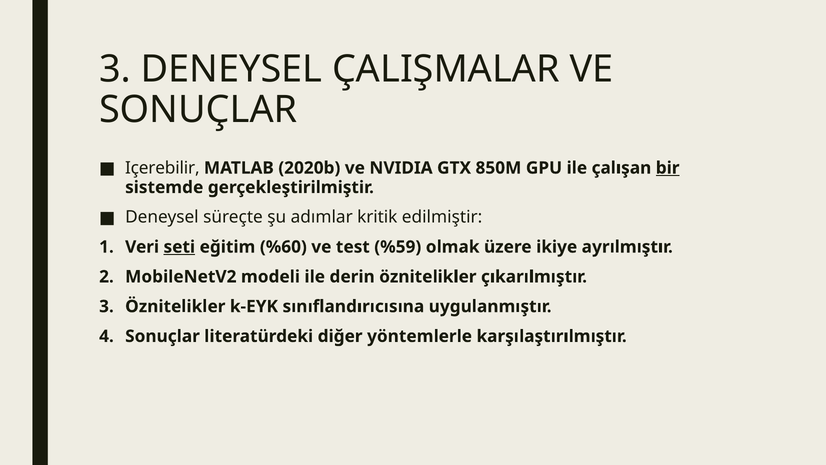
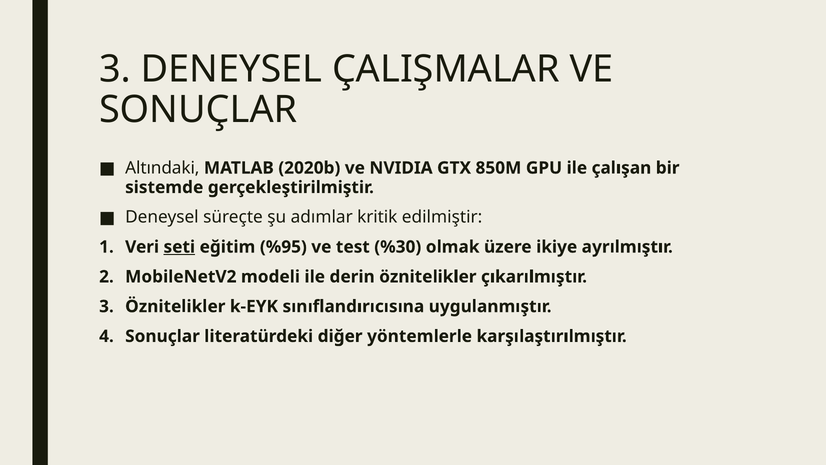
Içerebilir: Içerebilir -> Altındaki
bir underline: present -> none
%60: %60 -> %95
%59: %59 -> %30
